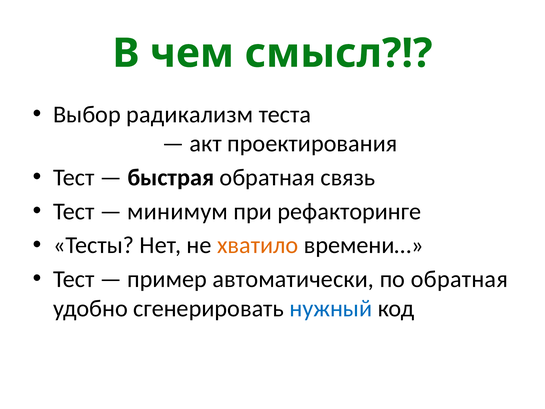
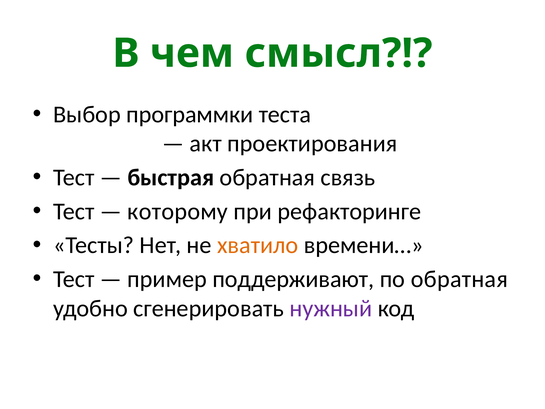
радикализм: радикализм -> программки
минимум: минимум -> которому
автоматически: автоматически -> поддерживают
нужный colour: blue -> purple
